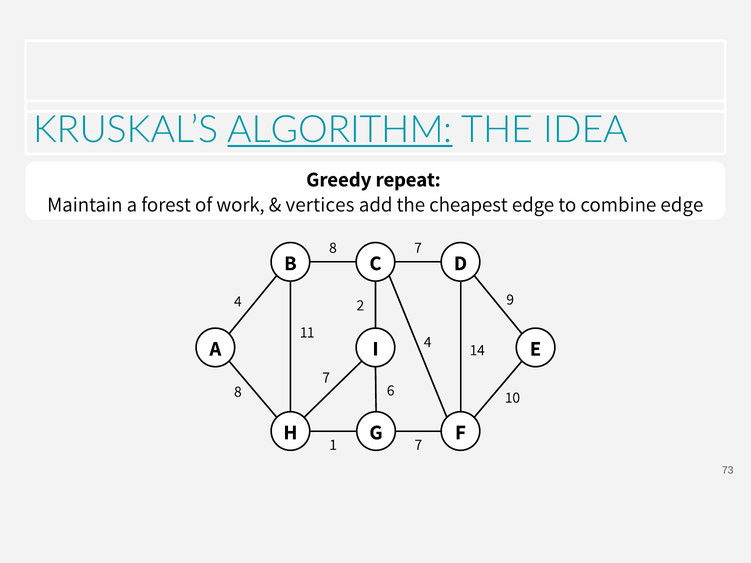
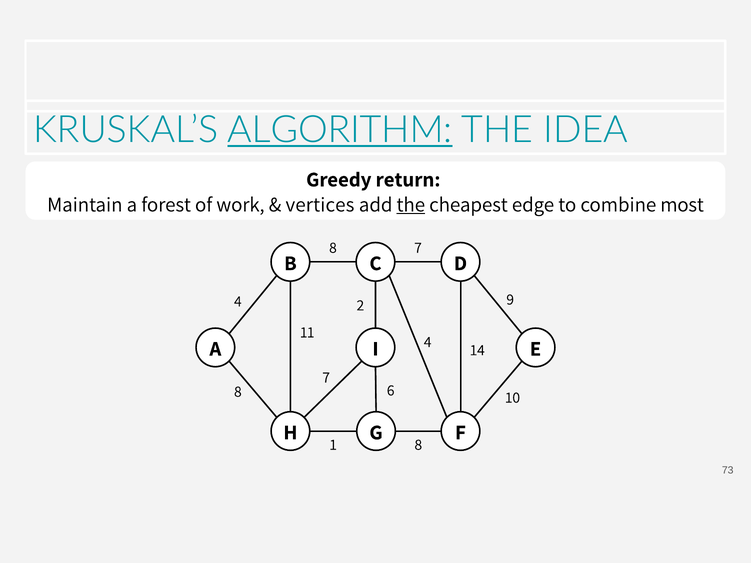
repeat: repeat -> return
the at (411, 205) underline: none -> present
combine edge: edge -> most
1 7: 7 -> 8
